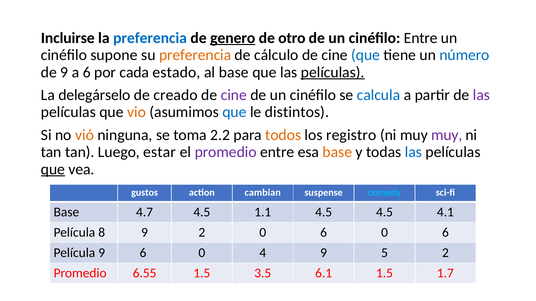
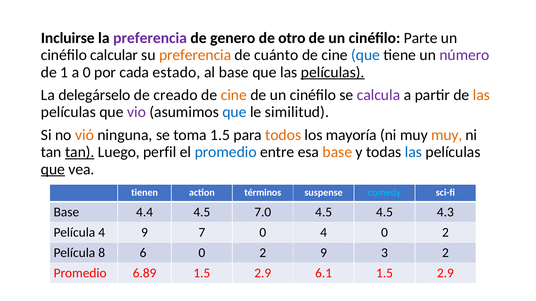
preferencia at (150, 38) colour: blue -> purple
genero underline: present -> none
cinéfilo Entre: Entre -> Parte
supone: supone -> calcular
cálculo: cálculo -> cuánto
número colour: blue -> purple
de 9: 9 -> 1
a 6: 6 -> 0
cine at (234, 95) colour: purple -> orange
calcula colour: blue -> purple
las at (482, 95) colour: purple -> orange
vio colour: orange -> purple
distintos: distintos -> similitud
toma 2.2: 2.2 -> 1.5
registro: registro -> mayoría
muy at (447, 135) colour: purple -> orange
tan at (80, 152) underline: none -> present
estar: estar -> perfil
promedio at (226, 152) colour: purple -> blue
gustos: gustos -> tienen
cambian: cambian -> términos
4.7: 4.7 -> 4.4
1.1: 1.1 -> 7.0
4.1: 4.1 -> 4.3
Película 8: 8 -> 4
9 2: 2 -> 7
6 at (324, 233): 6 -> 4
6 at (445, 233): 6 -> 2
Película 9: 9 -> 8
6 0 4: 4 -> 2
5: 5 -> 3
6.55: 6.55 -> 6.89
3.5 at (263, 274): 3.5 -> 2.9
6.1 1.5 1.7: 1.7 -> 2.9
